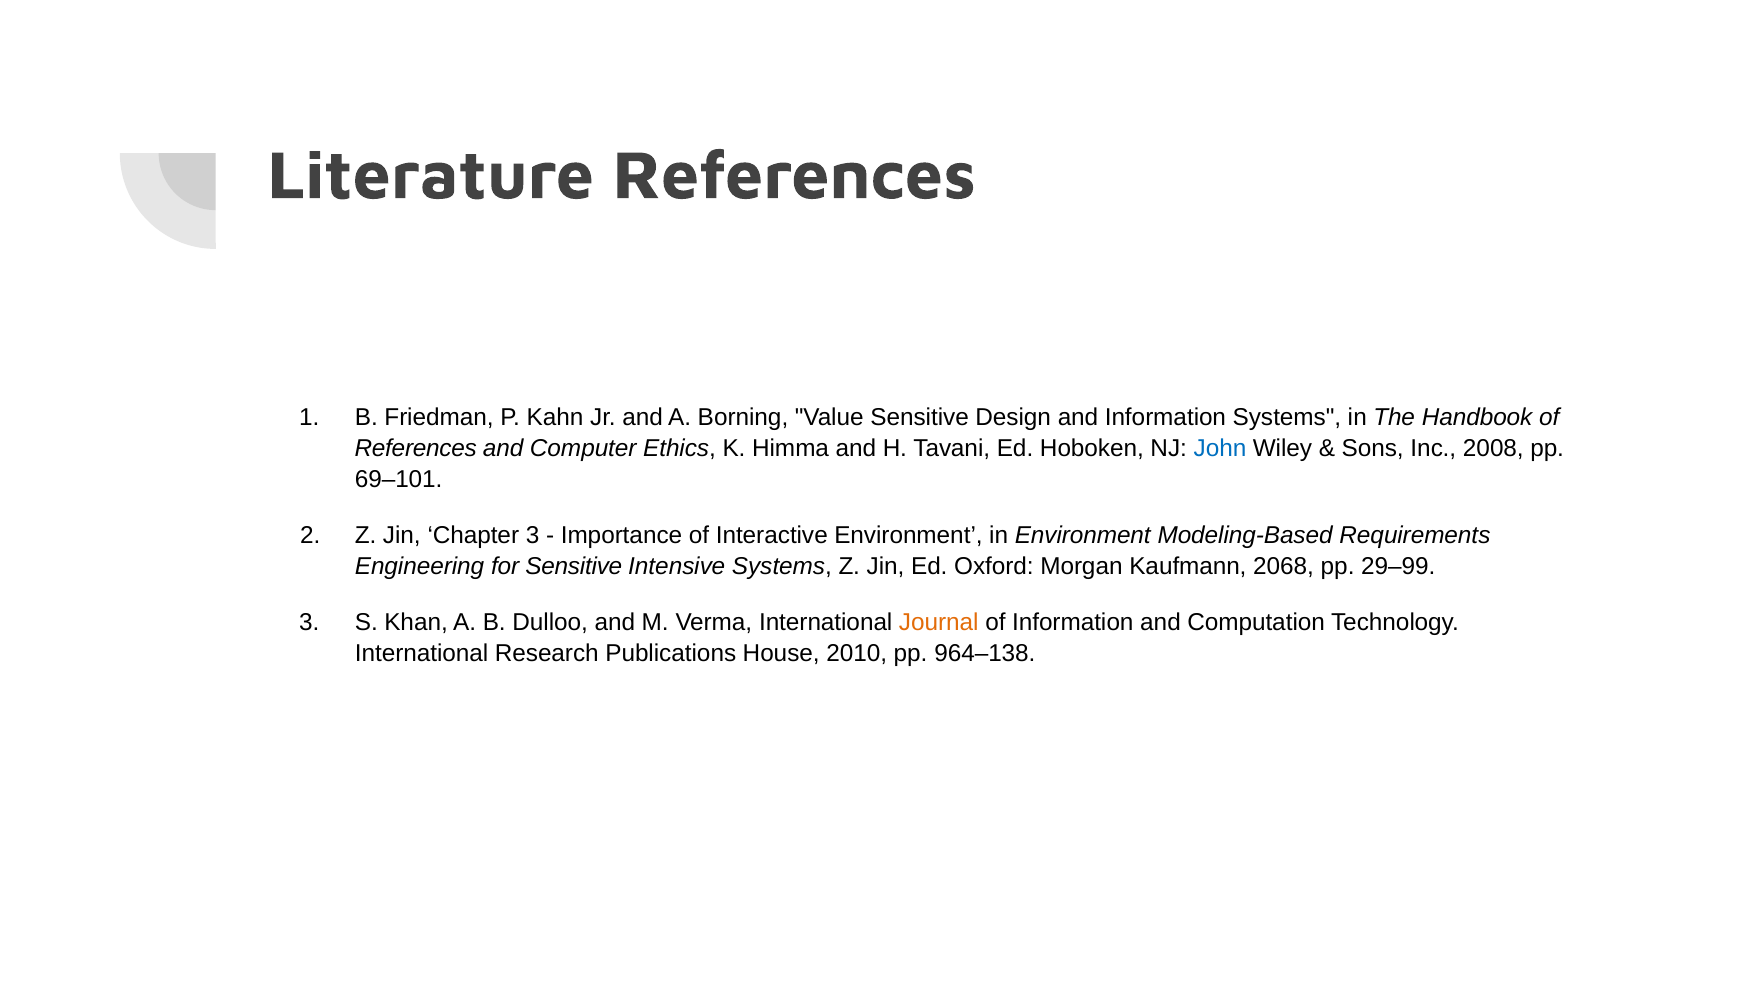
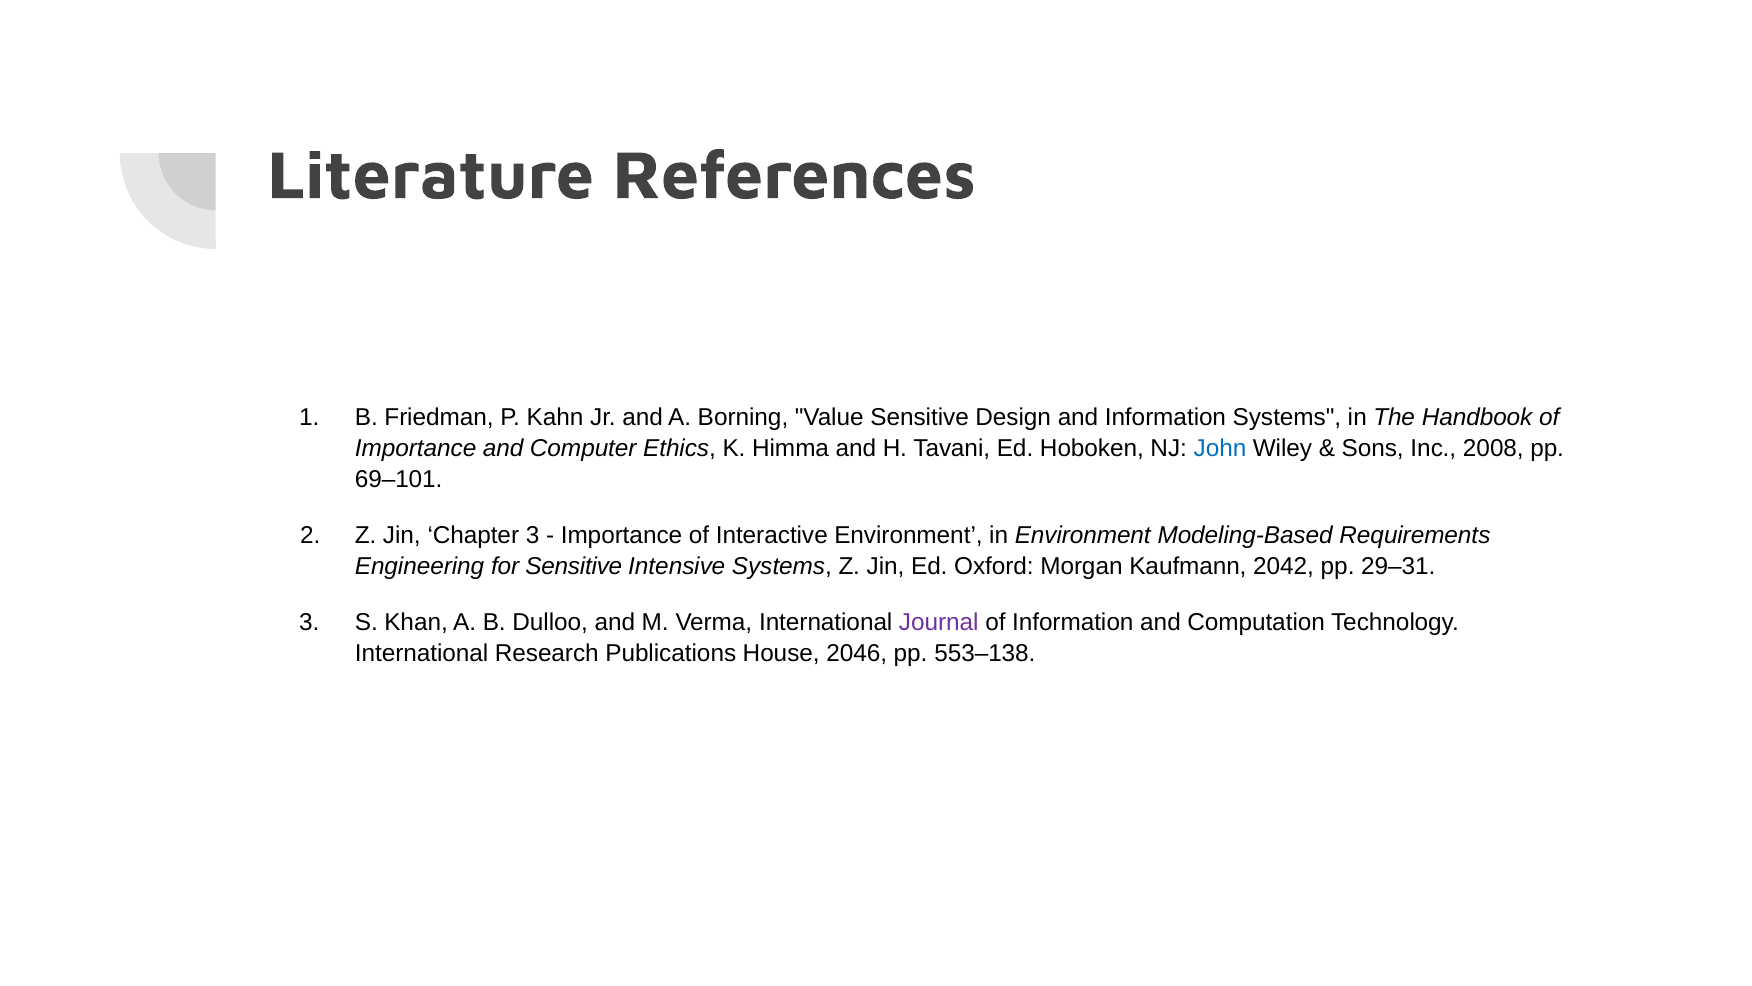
References at (416, 448): References -> Importance
2068: 2068 -> 2042
29–99: 29–99 -> 29–31
Journal colour: orange -> purple
2010: 2010 -> 2046
964–138: 964–138 -> 553–138
